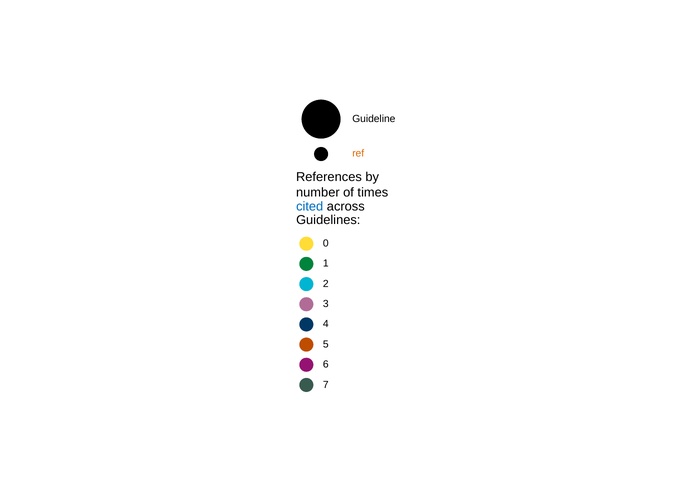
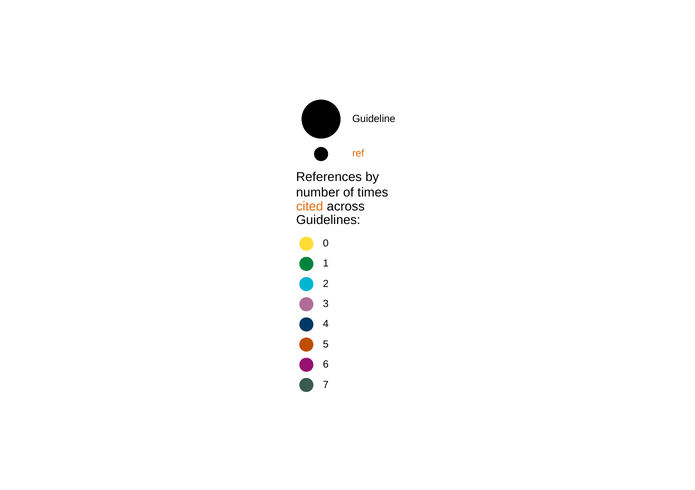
cited colour: blue -> orange
